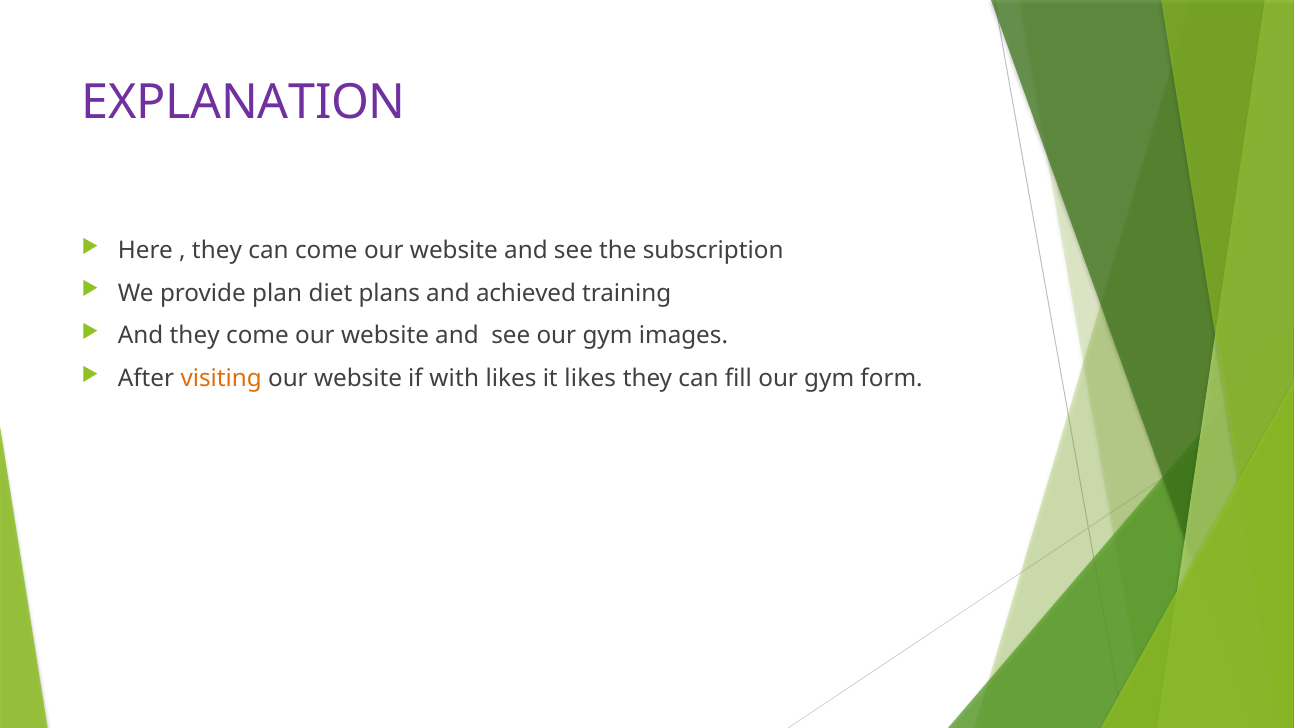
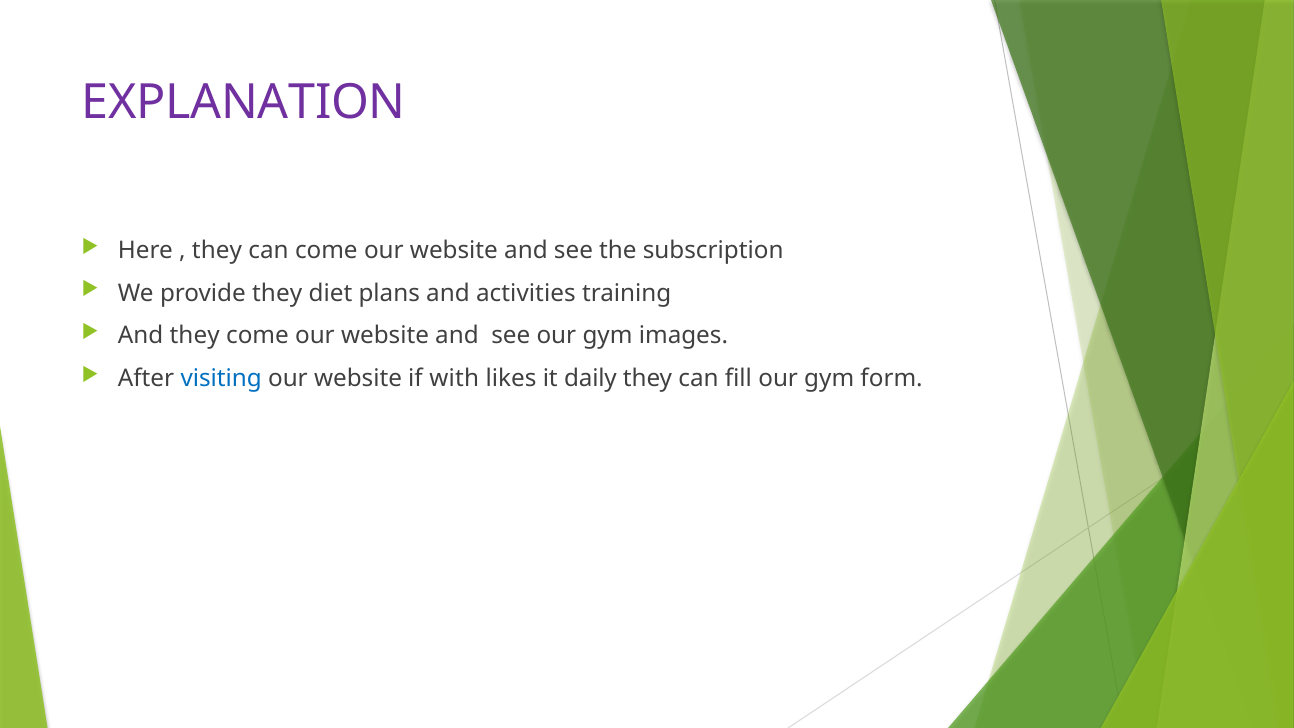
provide plan: plan -> they
achieved: achieved -> activities
visiting colour: orange -> blue
it likes: likes -> daily
